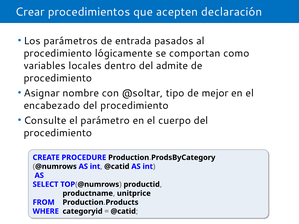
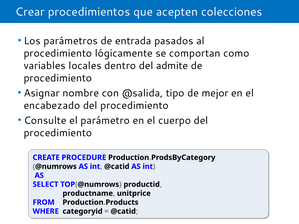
declaración: declaración -> colecciones
@soltar: @soltar -> @salida
